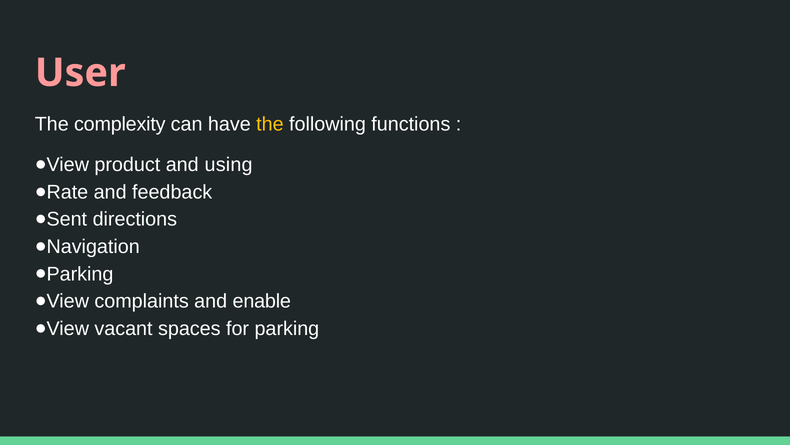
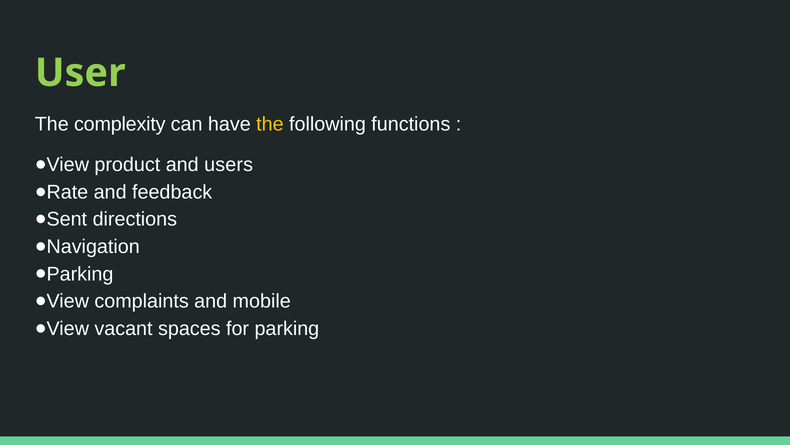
User colour: pink -> light green
using: using -> users
enable: enable -> mobile
